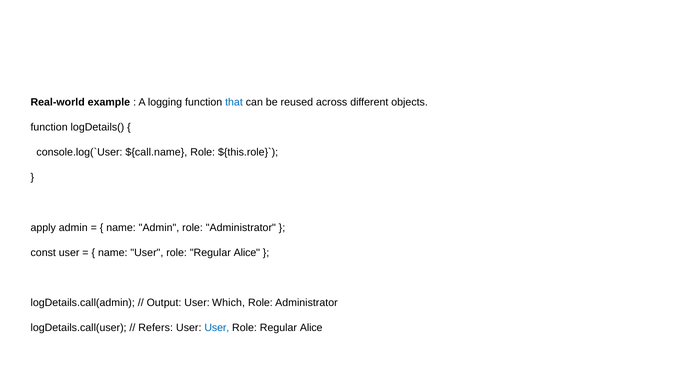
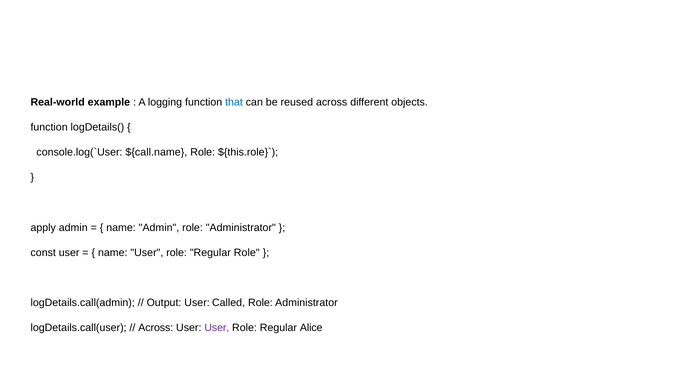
Alice at (247, 253): Alice -> Role
Which: Which -> Called
Refers at (156, 328): Refers -> Across
User at (217, 328) colour: blue -> purple
